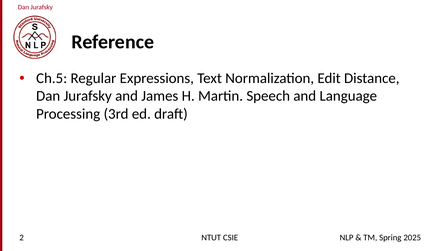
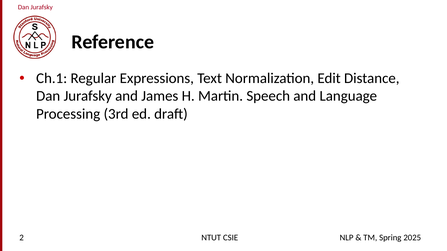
Ch.5: Ch.5 -> Ch.1
